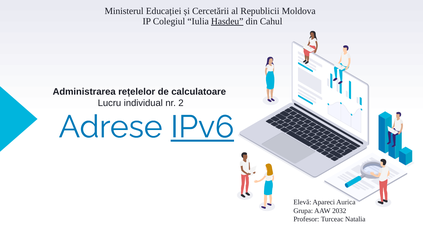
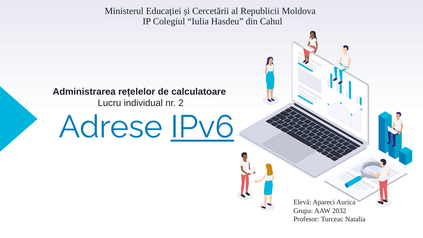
Hasdeu underline: present -> none
